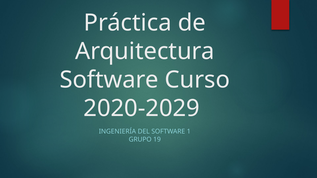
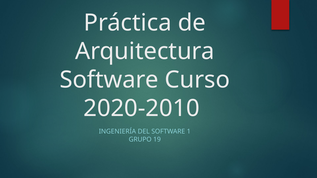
2020-2029: 2020-2029 -> 2020-2010
